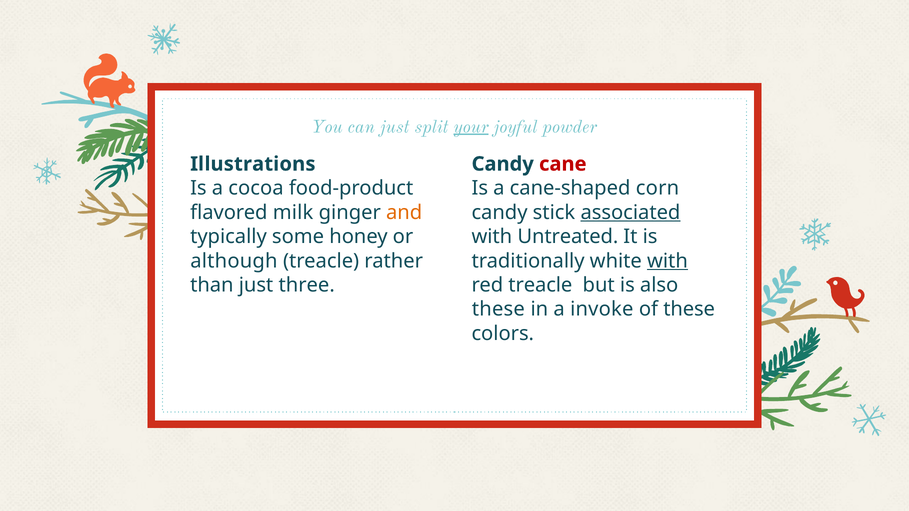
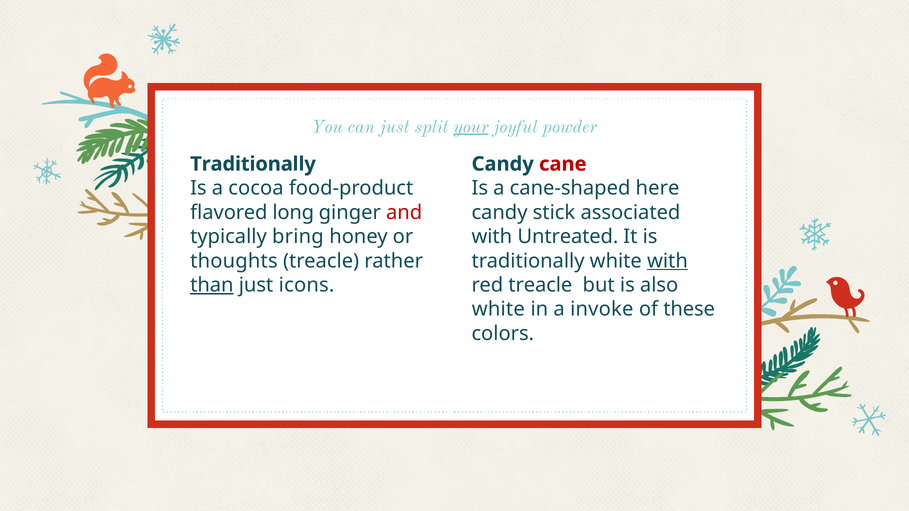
Illustrations at (253, 164): Illustrations -> Traditionally
corn: corn -> here
milk: milk -> long
and colour: orange -> red
associated underline: present -> none
some: some -> bring
although: although -> thoughts
than underline: none -> present
three: three -> icons
these at (498, 309): these -> white
